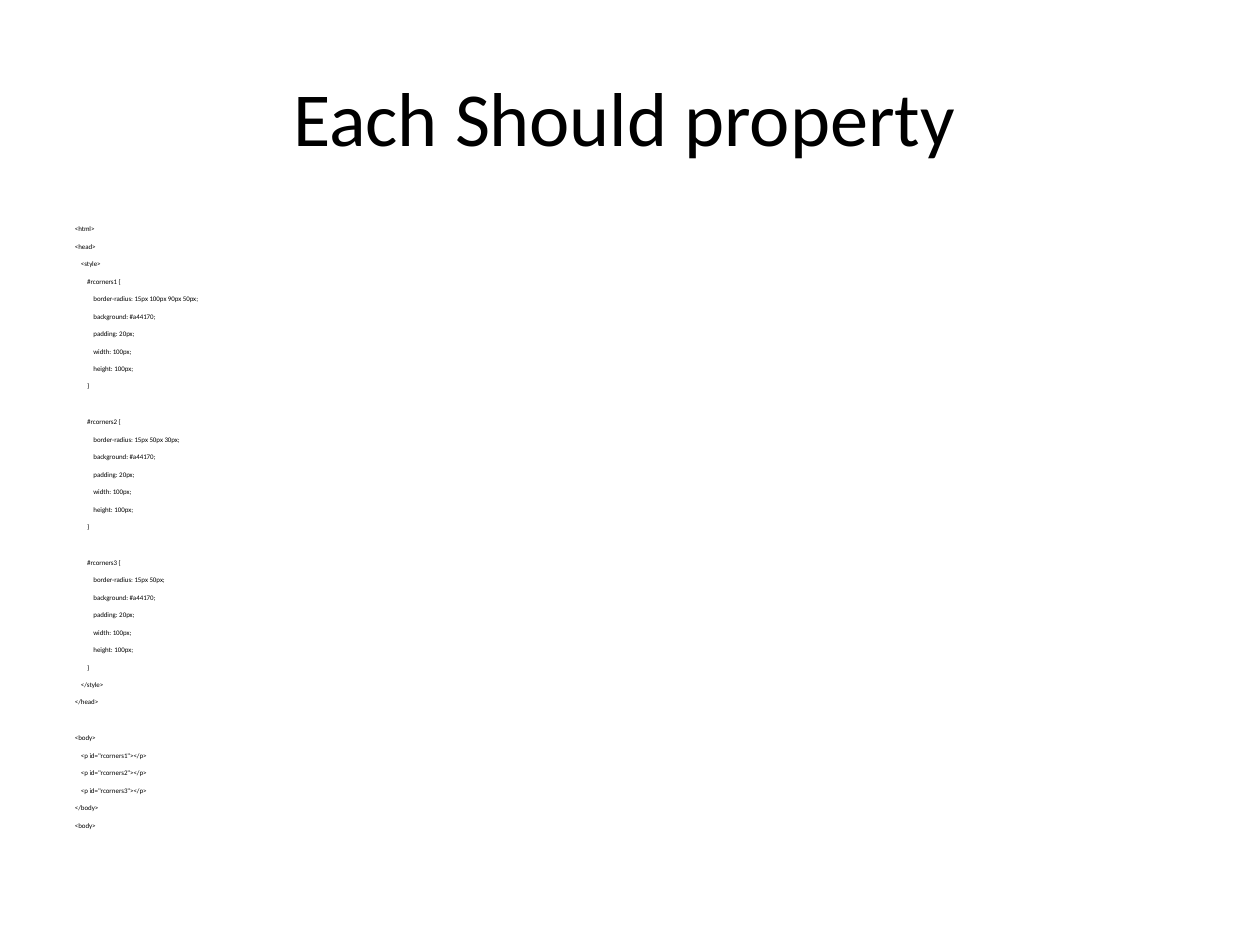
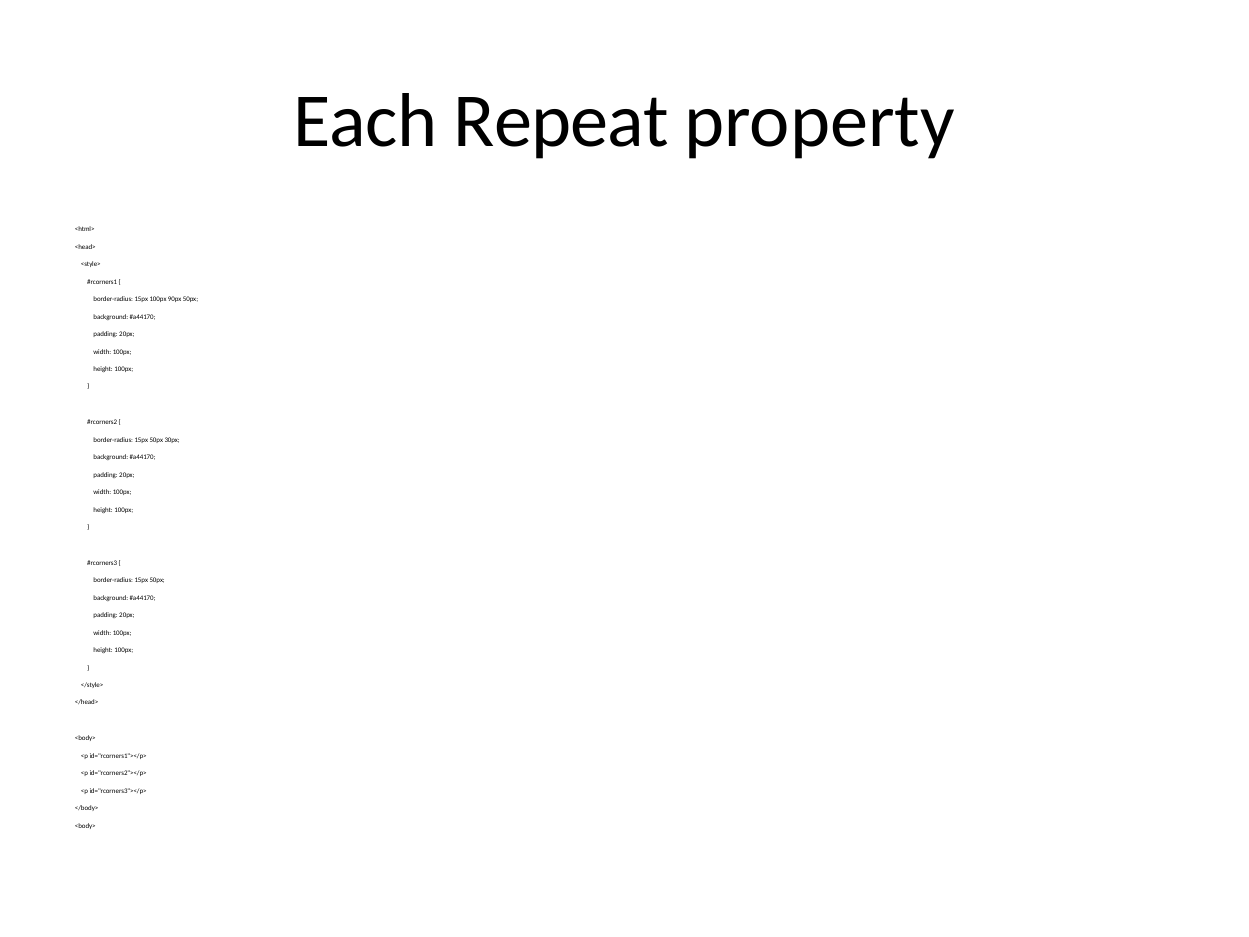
Should: Should -> Repeat
